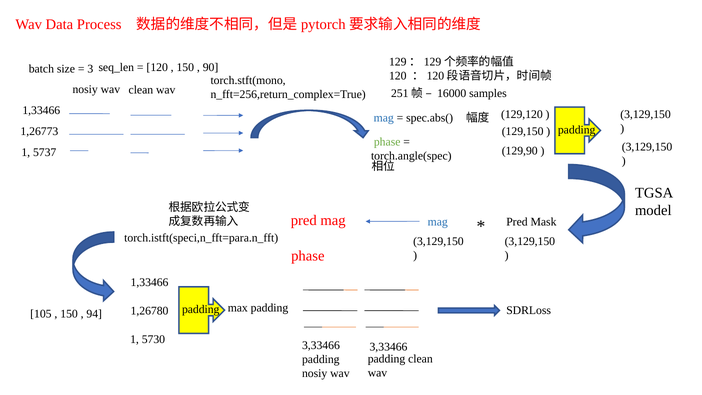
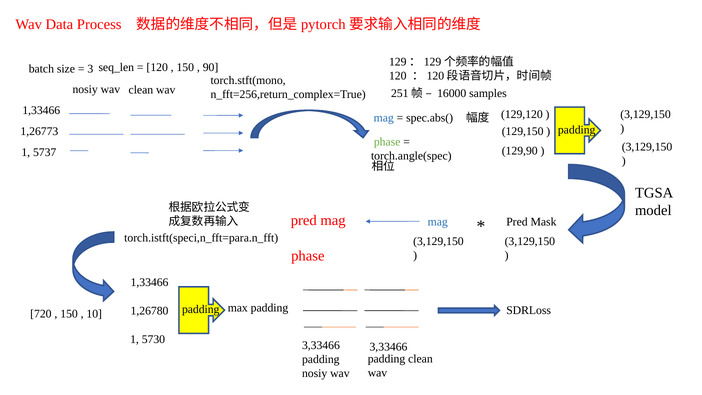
105: 105 -> 720
94: 94 -> 10
